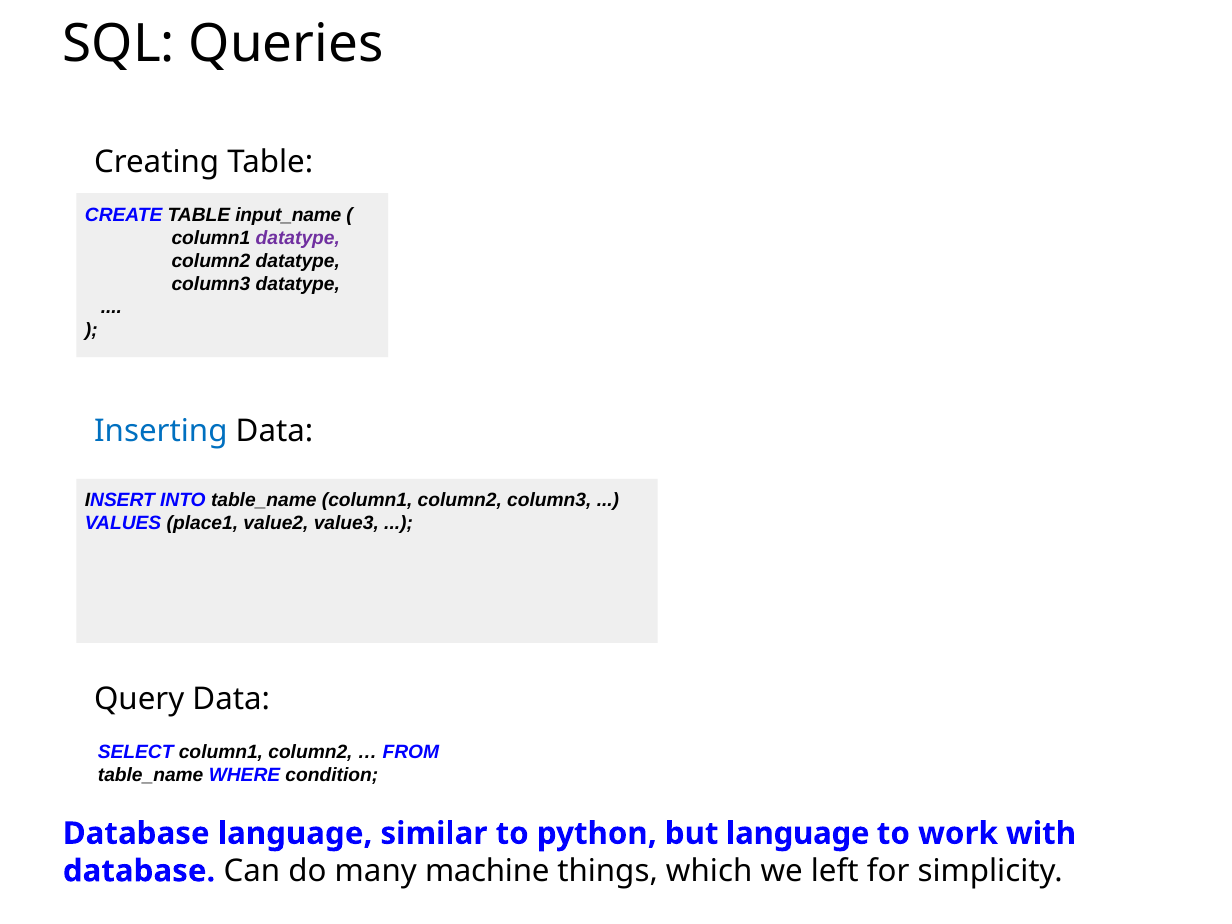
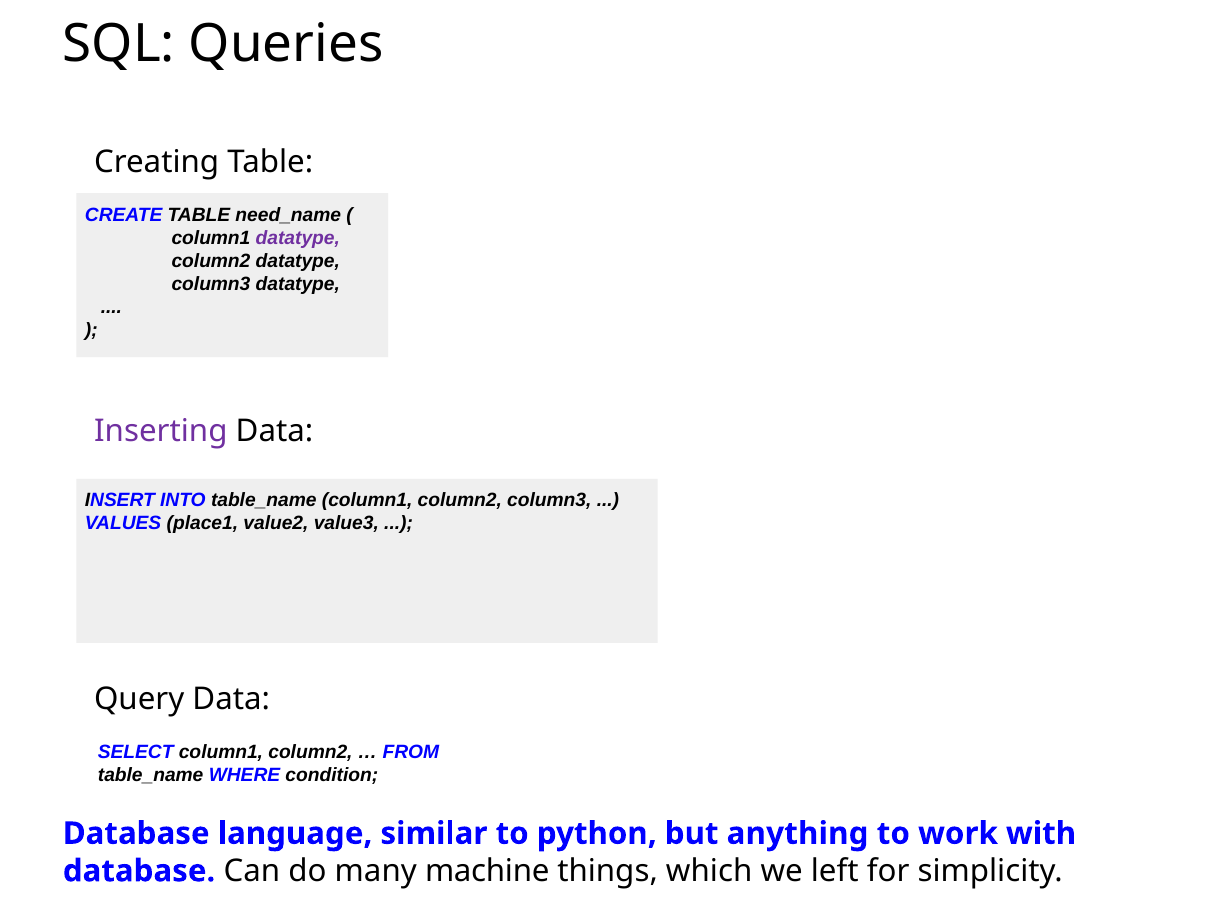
input_name: input_name -> need_name
Inserting colour: blue -> purple
but language: language -> anything
